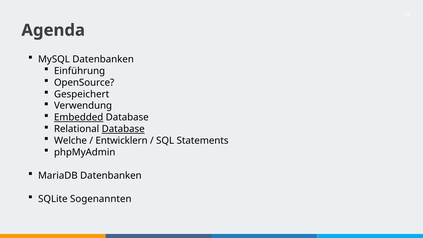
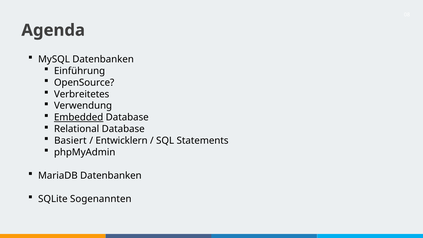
Gespeichert: Gespeichert -> Verbreitetes
Database at (123, 129) underline: present -> none
Welche: Welche -> Basiert
